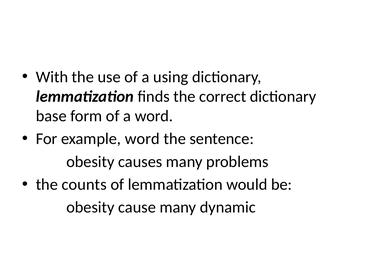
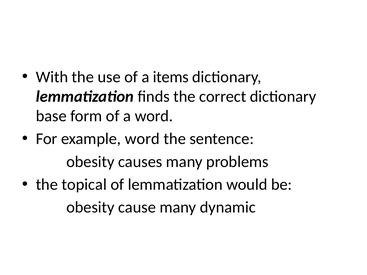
using: using -> items
counts: counts -> topical
